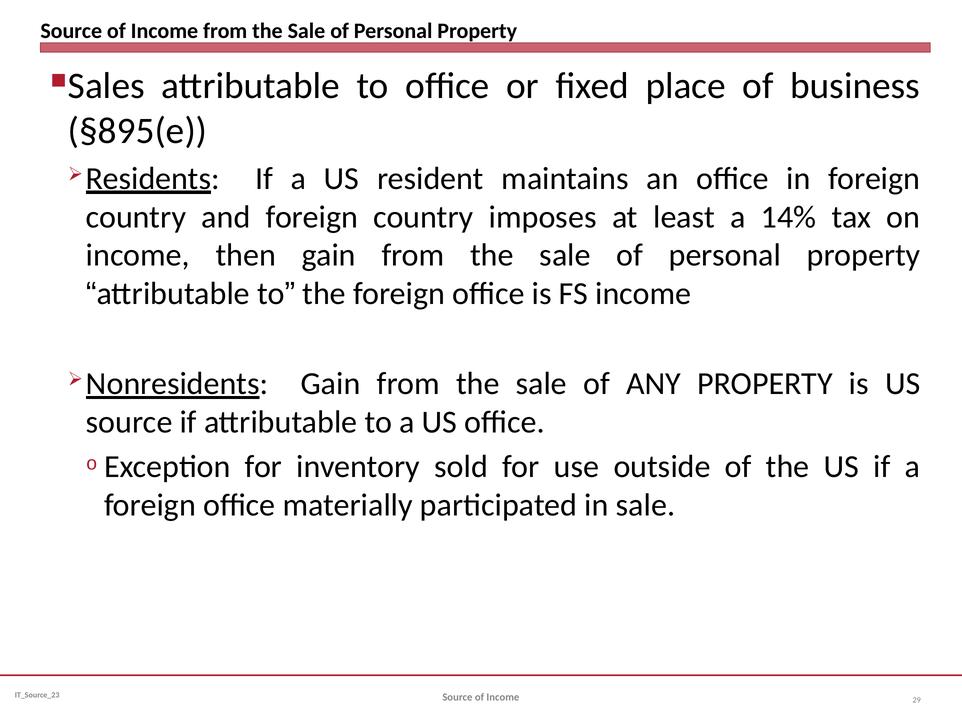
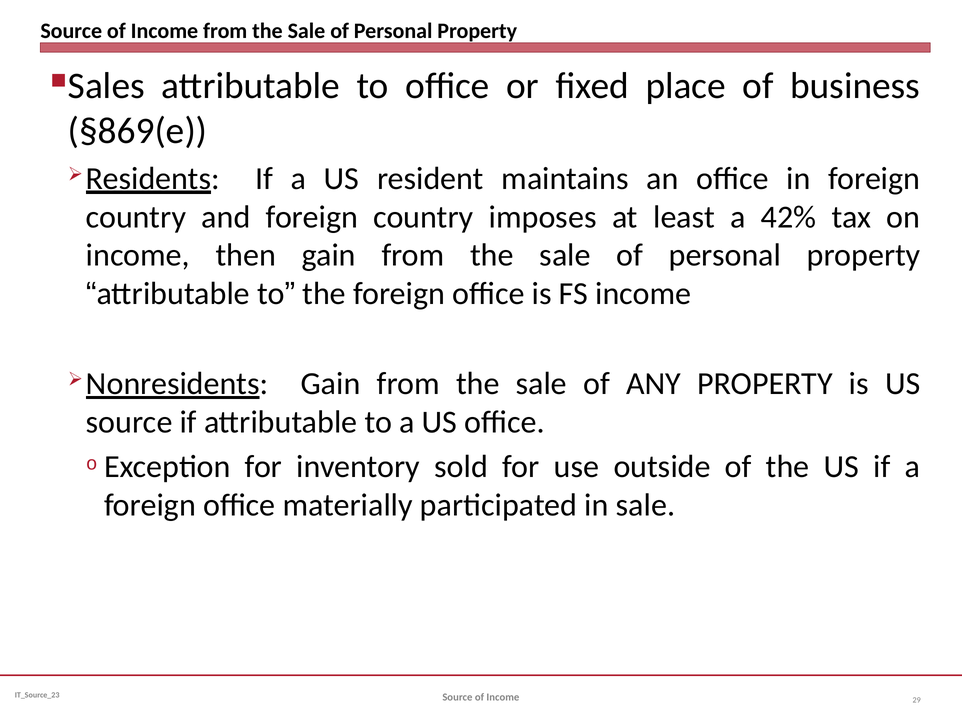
§895(e: §895(e -> §869(e
14%: 14% -> 42%
